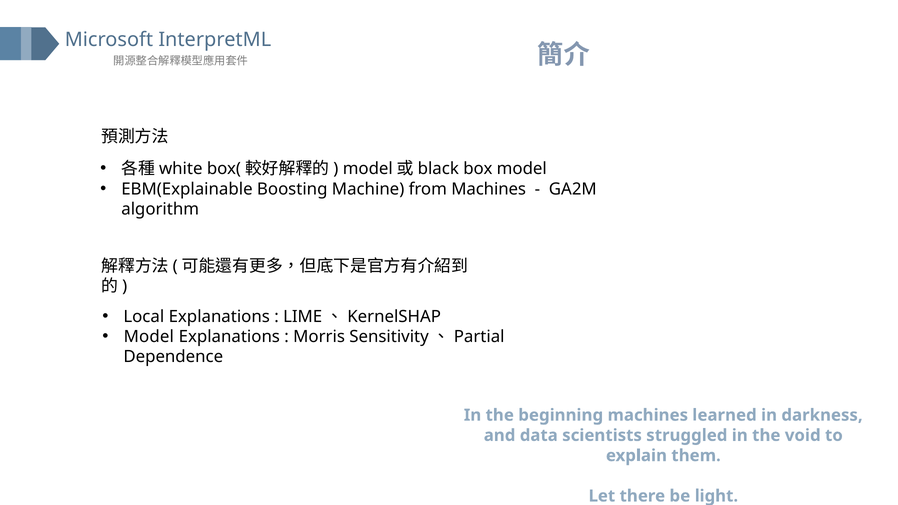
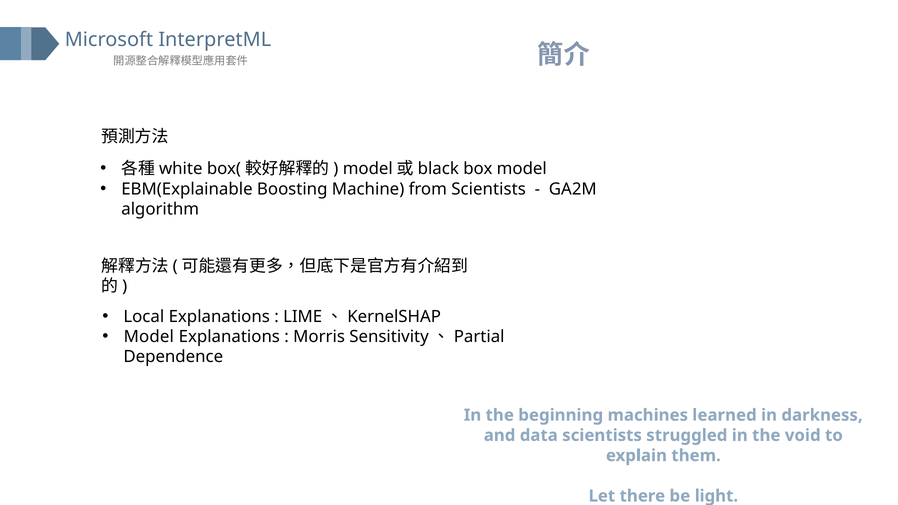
from Machines: Machines -> Scientists
